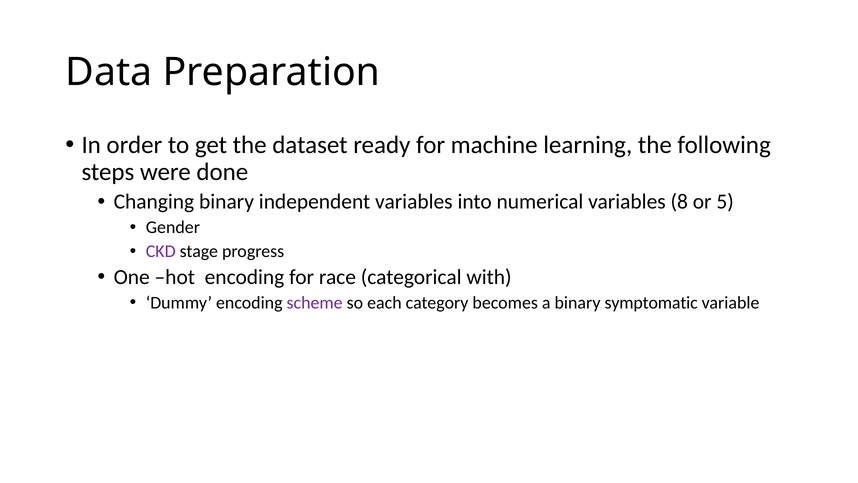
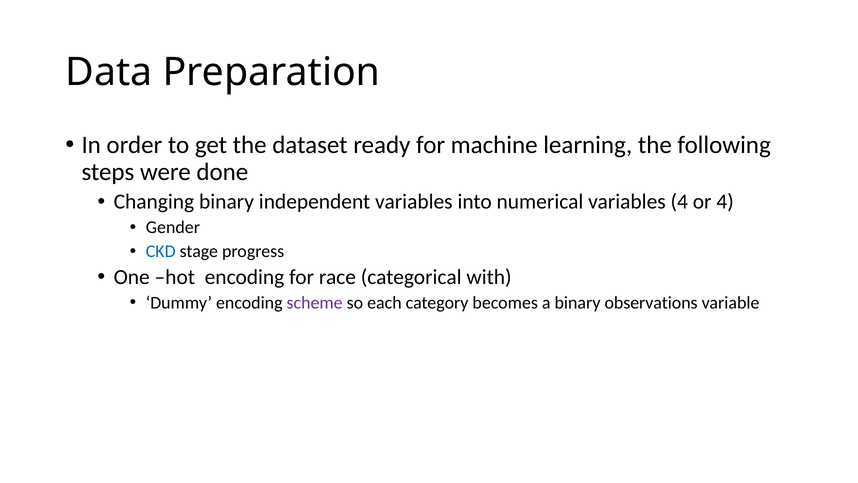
variables 8: 8 -> 4
or 5: 5 -> 4
CKD colour: purple -> blue
symptomatic: symptomatic -> observations
